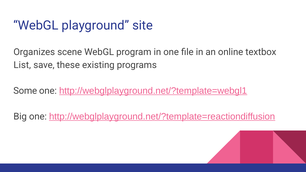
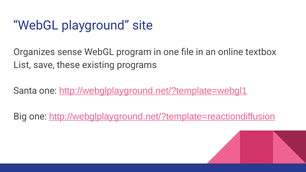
scene: scene -> sense
Some: Some -> Santa
